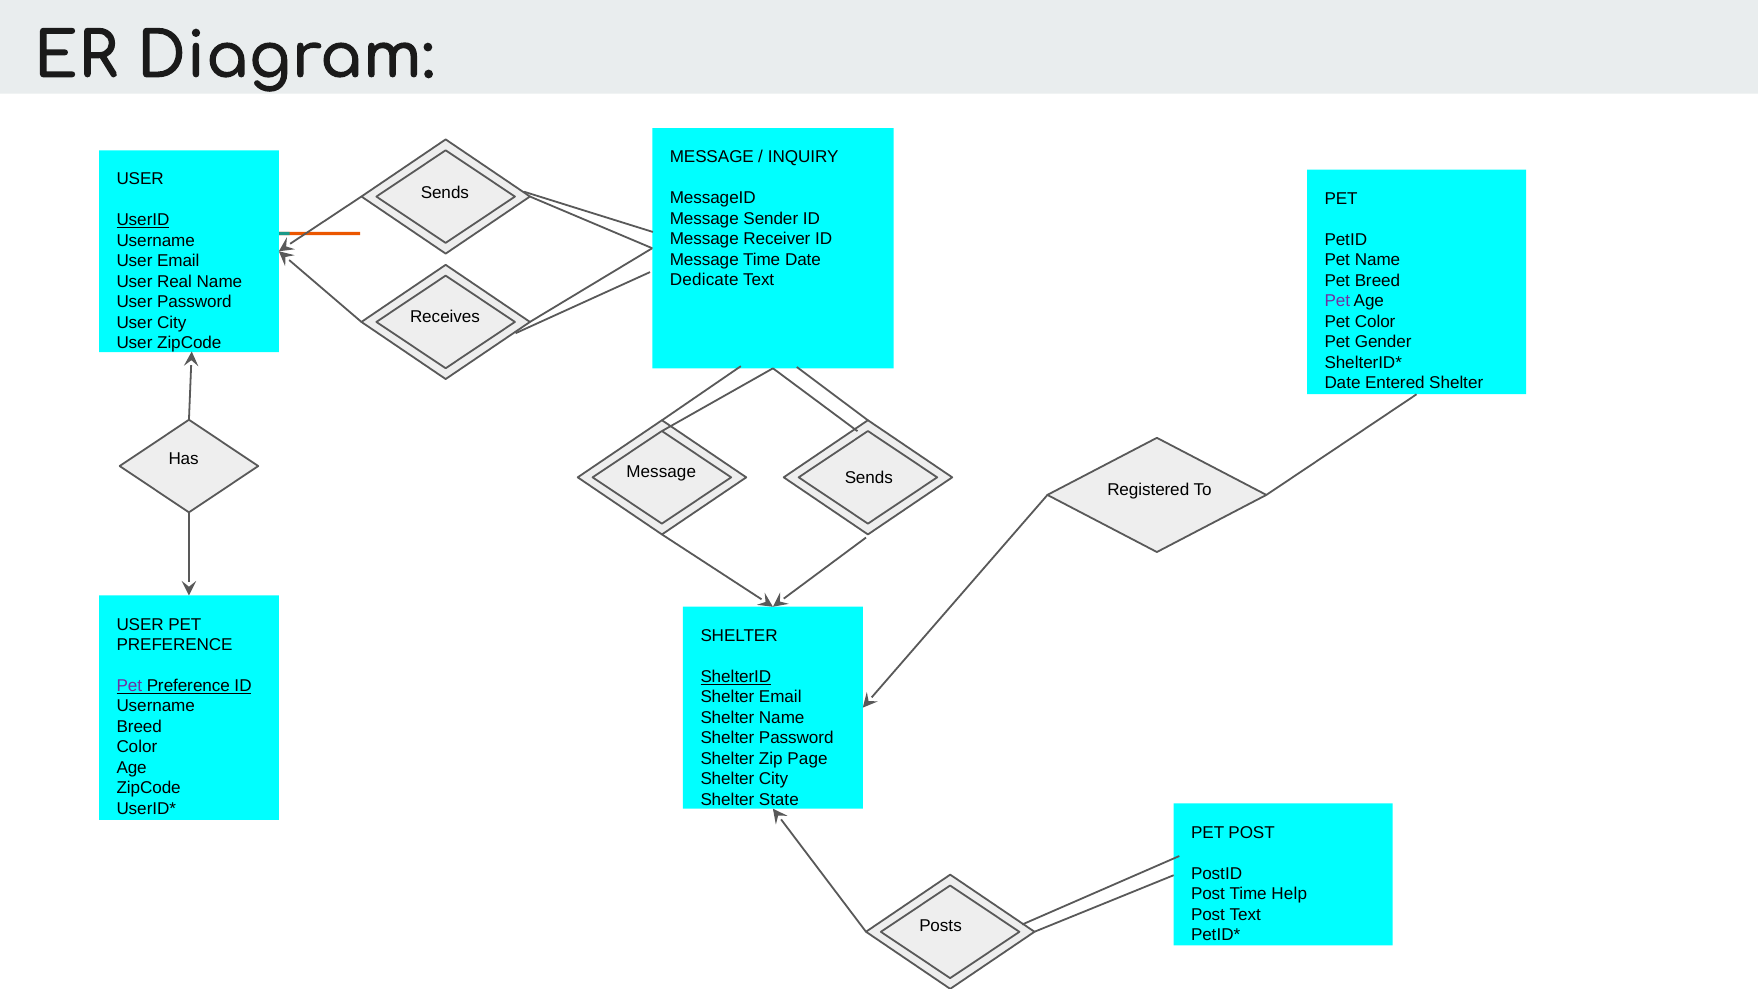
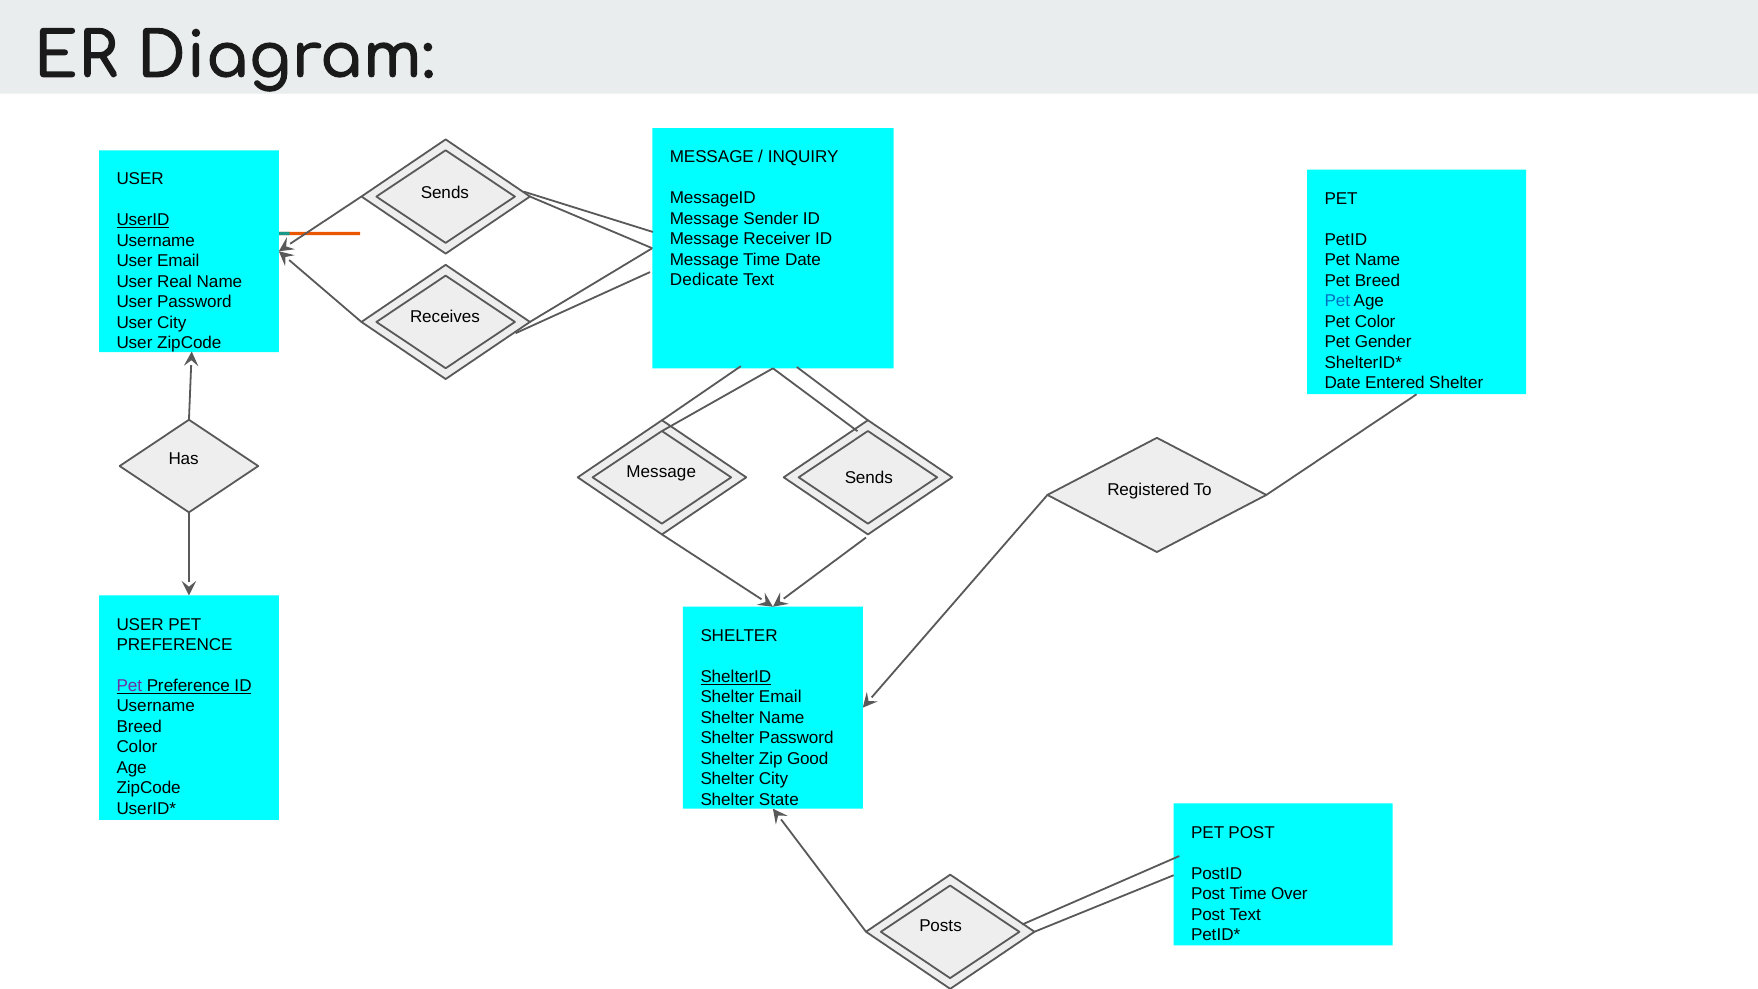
Pet at (1337, 301) colour: purple -> blue
Page: Page -> Good
Help: Help -> Over
